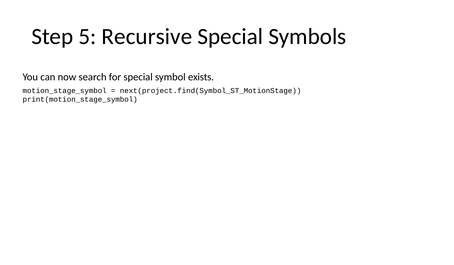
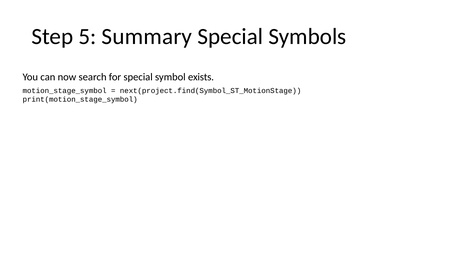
Recursive: Recursive -> Summary
